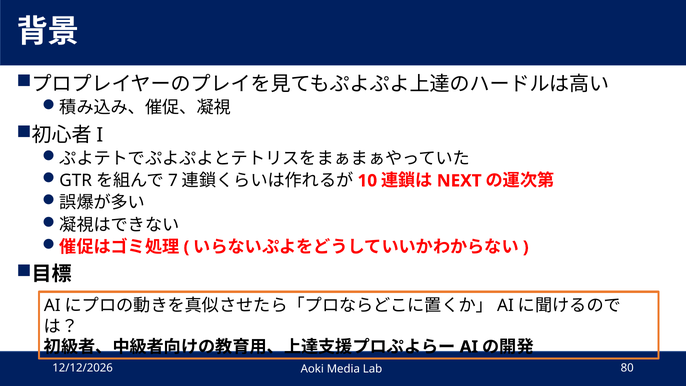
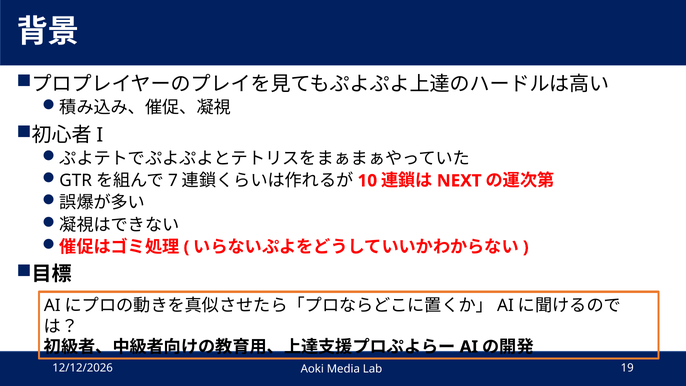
80: 80 -> 19
